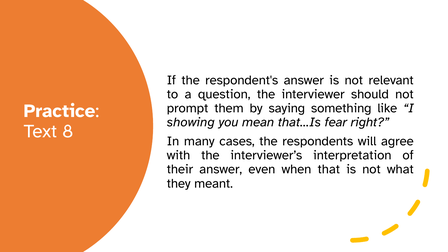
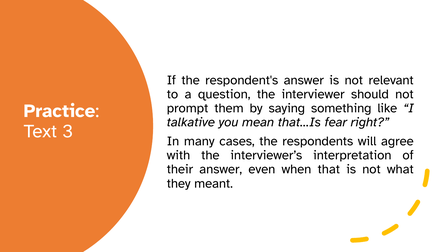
showing: showing -> talkative
8: 8 -> 3
